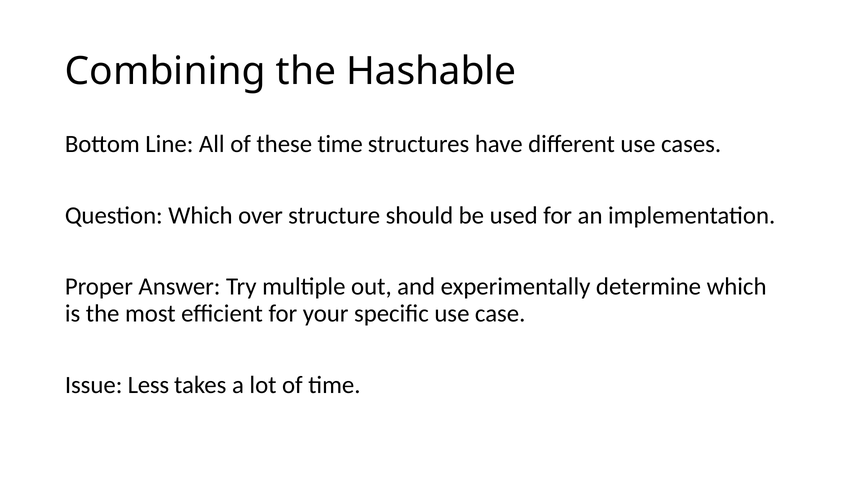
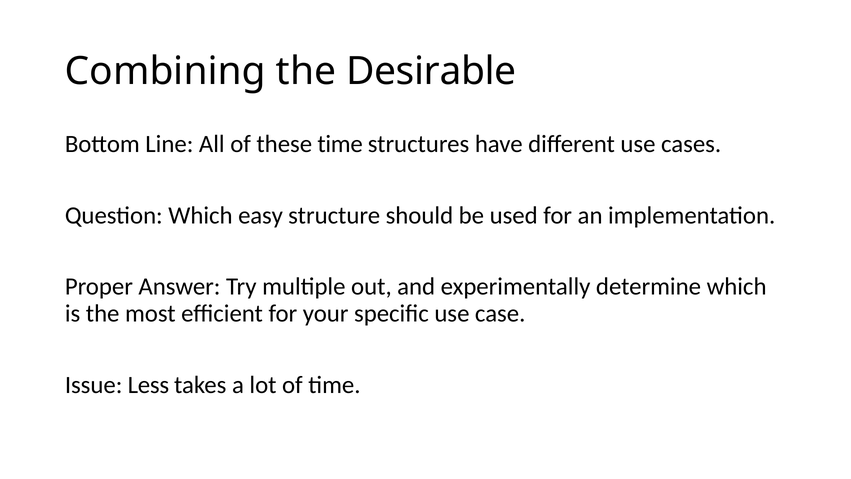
Hashable: Hashable -> Desirable
over: over -> easy
